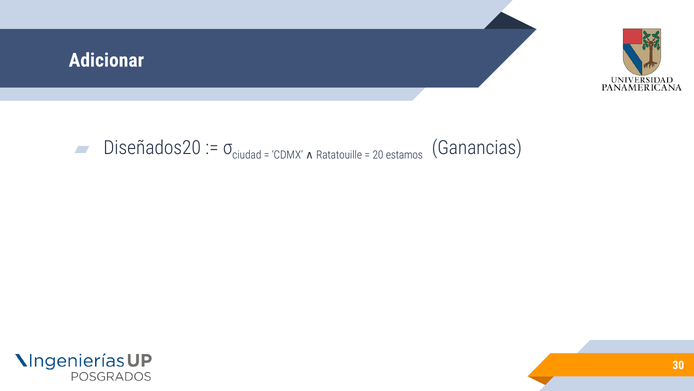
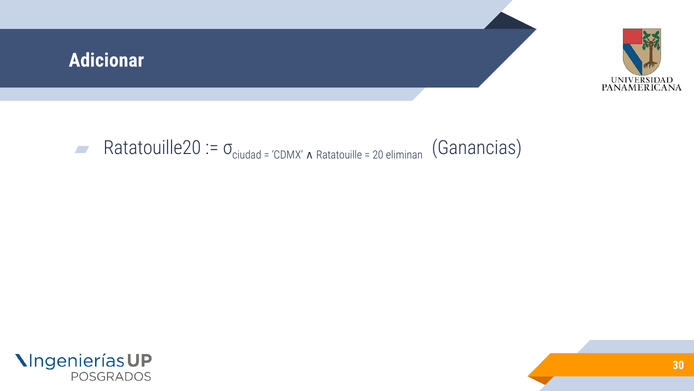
Diseñados20: Diseñados20 -> Ratatouille20
estamos: estamos -> eliminan
